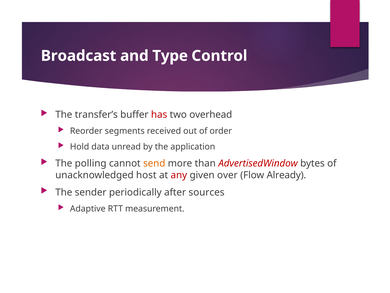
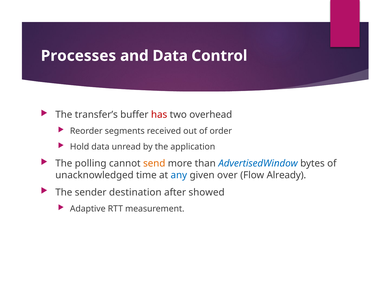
Broadcast: Broadcast -> Processes
and Type: Type -> Data
AdvertisedWindow colour: red -> blue
host: host -> time
any colour: red -> blue
periodically: periodically -> destination
sources: sources -> showed
